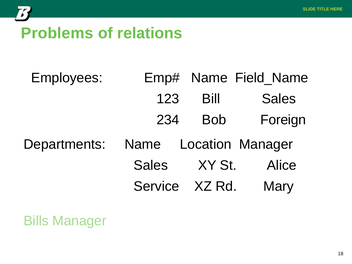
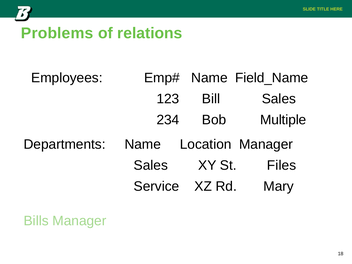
Foreign: Foreign -> Multiple
Alice: Alice -> Files
